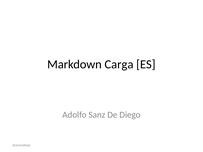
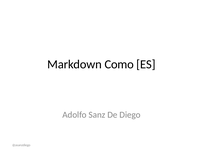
Carga: Carga -> Como
